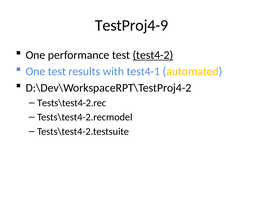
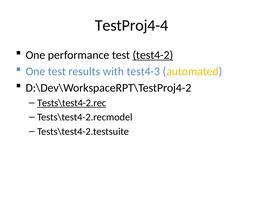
TestProj4-9: TestProj4-9 -> TestProj4-4
test4-1: test4-1 -> test4-3
Tests\test4-2.rec underline: none -> present
